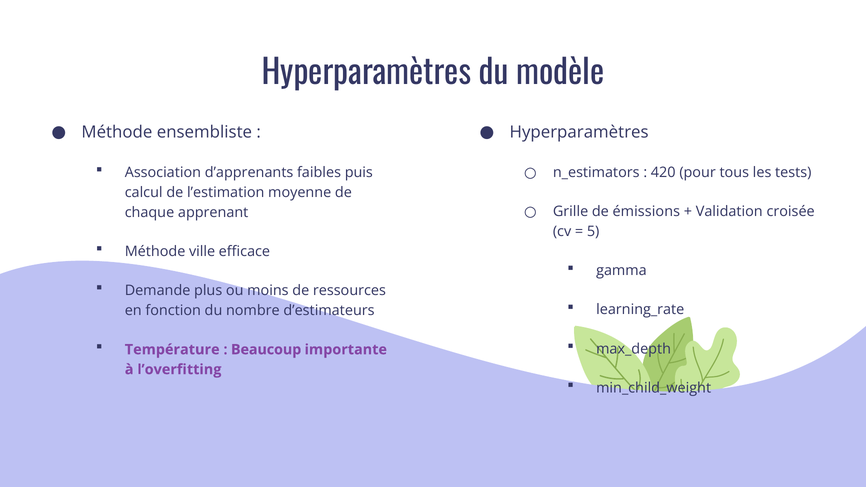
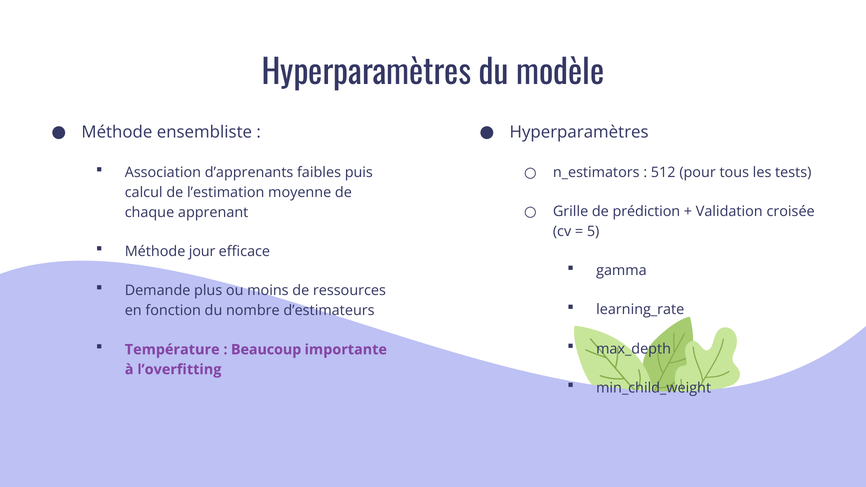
420: 420 -> 512
émissions: émissions -> prédiction
ville: ville -> jour
